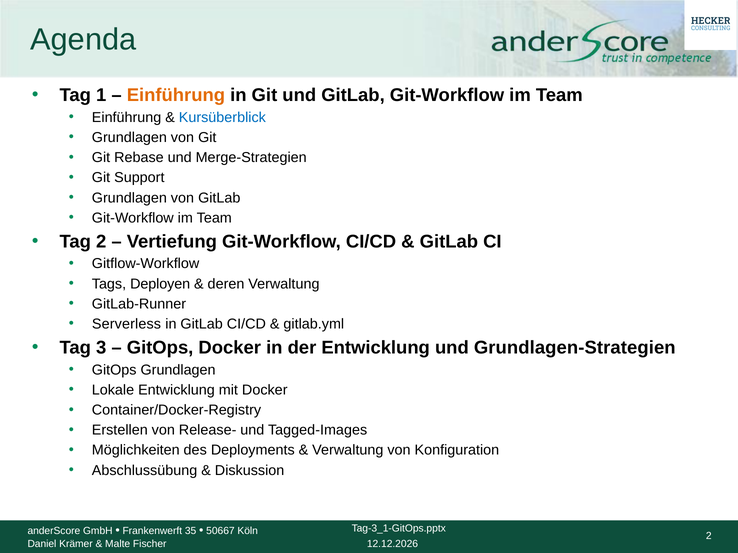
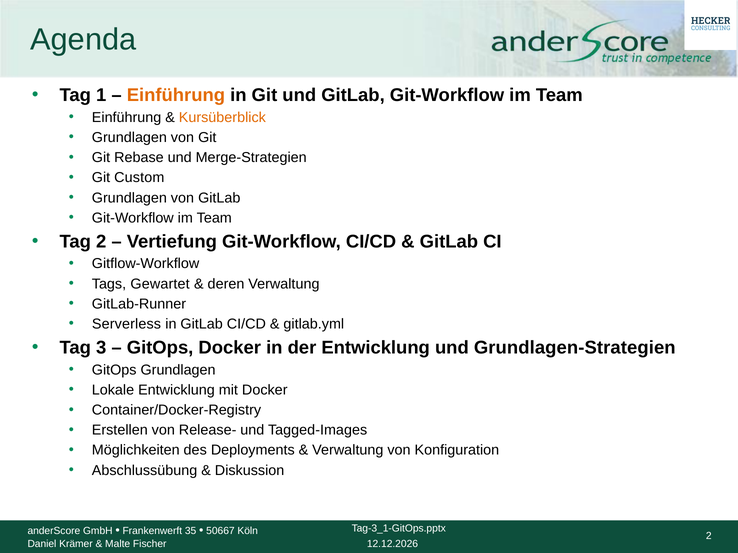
Kursüberblick colour: blue -> orange
Support: Support -> Custom
Deployen: Deployen -> Gewartet
